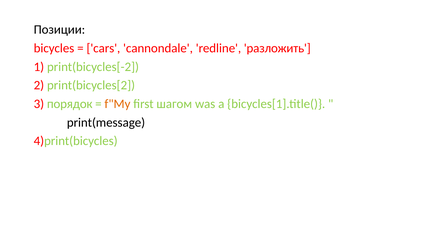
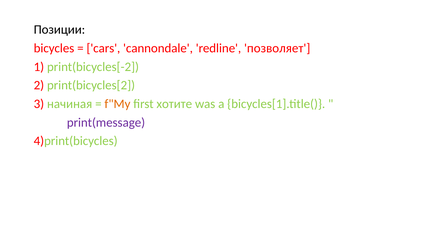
разложить: разложить -> позволяет
порядок: порядок -> начиная
шагом: шагом -> хотите
print(message colour: black -> purple
